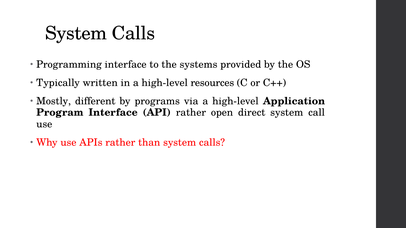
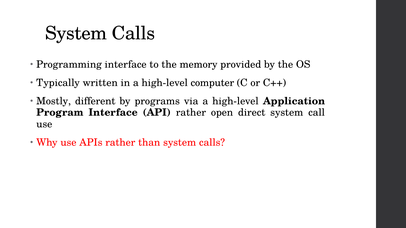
systems: systems -> memory
resources: resources -> computer
